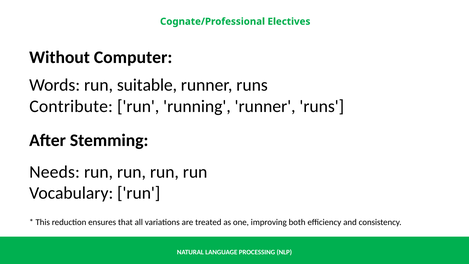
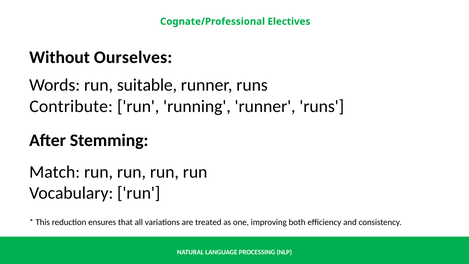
Computer: Computer -> Ourselves
Needs: Needs -> Match
